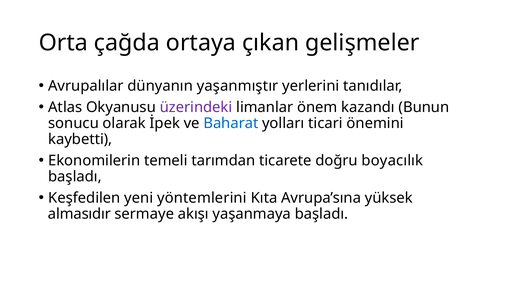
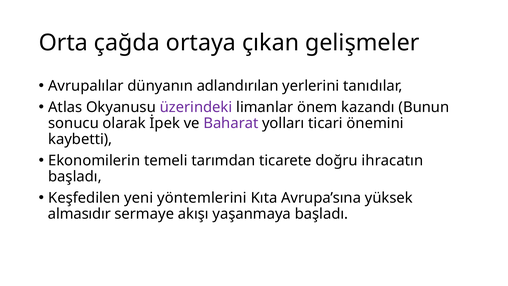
yaşanmıştır: yaşanmıştır -> adlandırılan
Baharat colour: blue -> purple
boyacılık: boyacılık -> ihracatın
